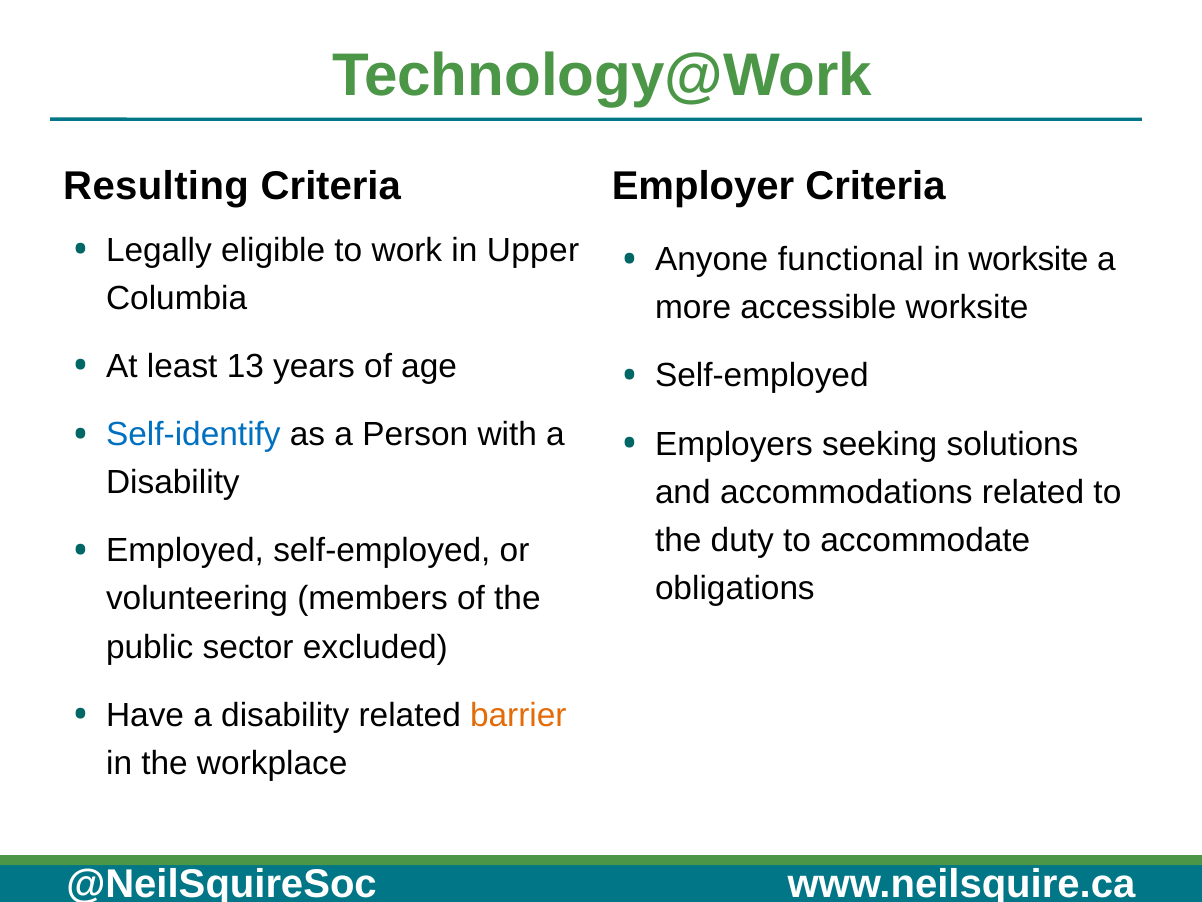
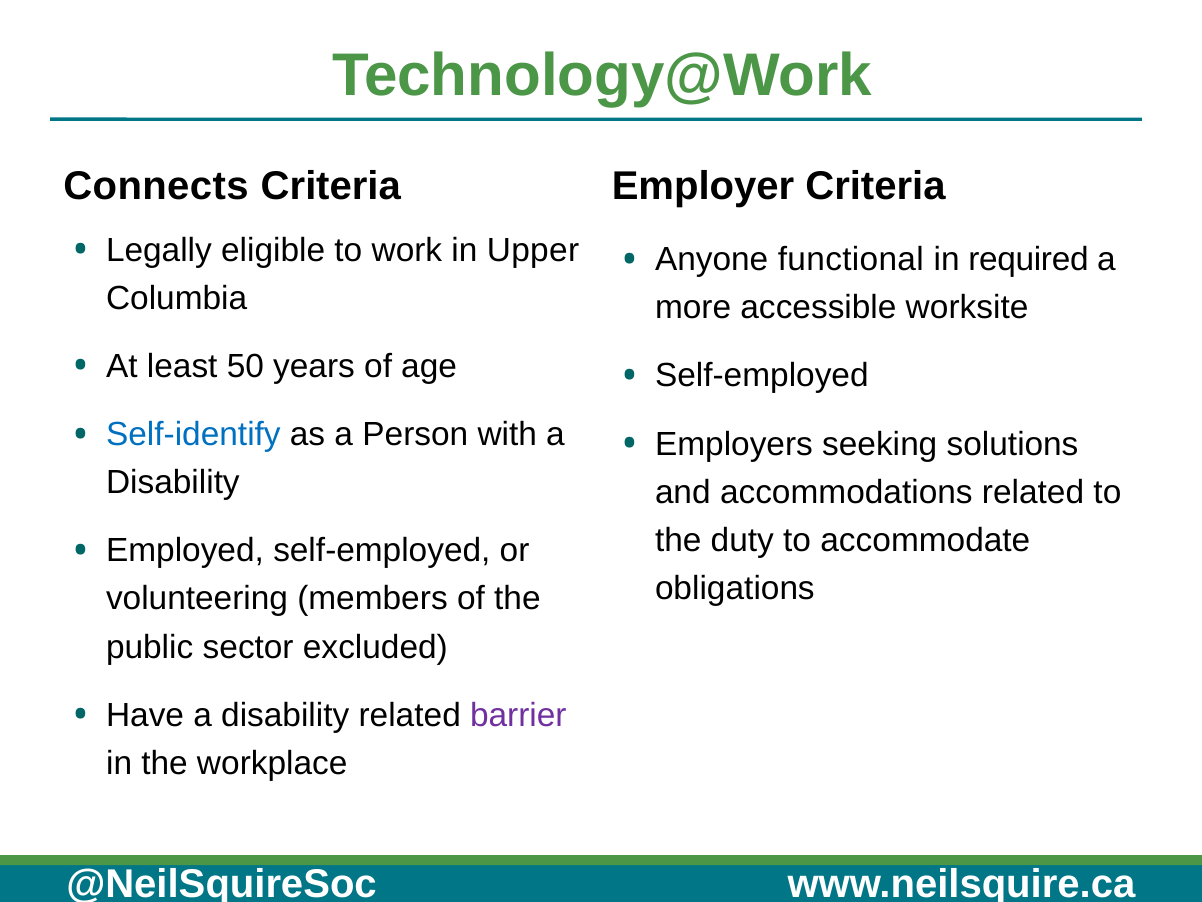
Resulting: Resulting -> Connects
in worksite: worksite -> required
13: 13 -> 50
barrier colour: orange -> purple
